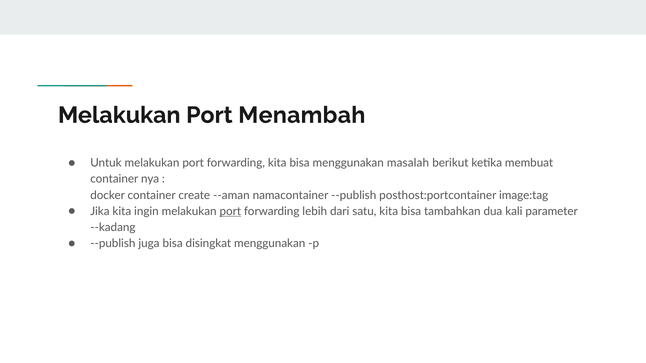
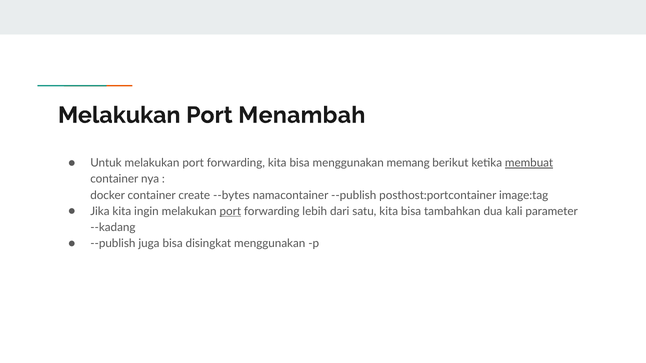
masalah: masalah -> memang
membuat underline: none -> present
--aman: --aman -> --bytes
